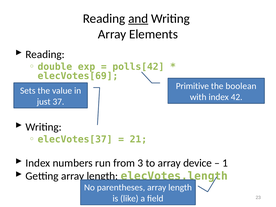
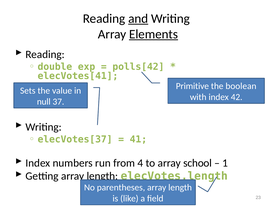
Elements underline: none -> present
elecVotes[69: elecVotes[69 -> elecVotes[41
just: just -> null
21: 21 -> 41
3: 3 -> 4
device: device -> school
